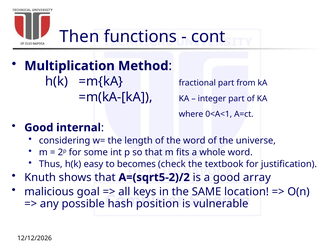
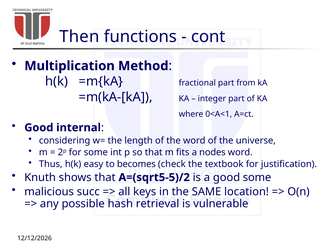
whole: whole -> nodes
A=(sqrt5-2)/2: A=(sqrt5-2)/2 -> A=(sqrt5-5)/2
good array: array -> some
goal: goal -> succ
position: position -> retrieval
